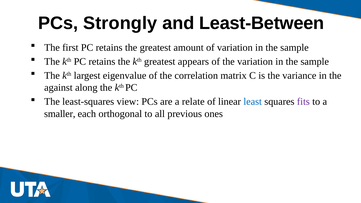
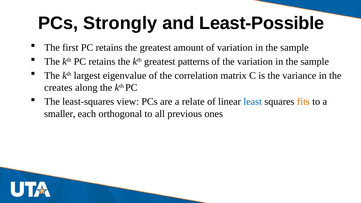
Least-Between: Least-Between -> Least-Possible
appears: appears -> patterns
against: against -> creates
fits colour: purple -> orange
